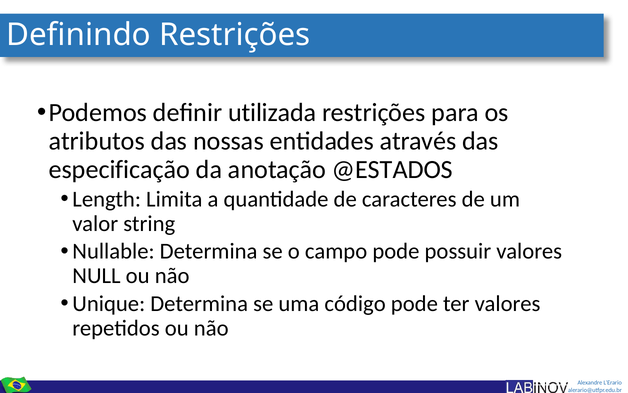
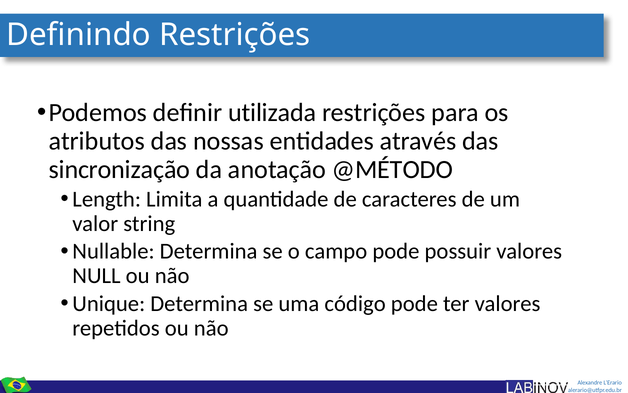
especificação: especificação -> sincronização
@ESTADOS: @ESTADOS -> @MÉTODO
